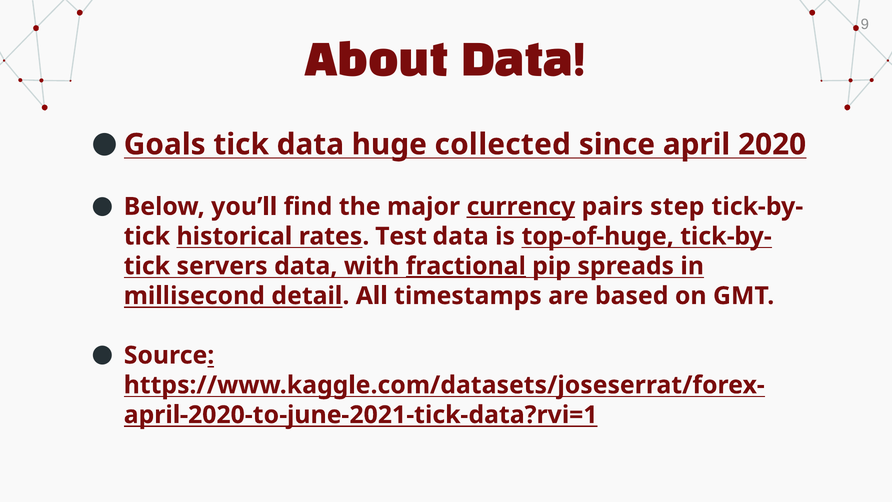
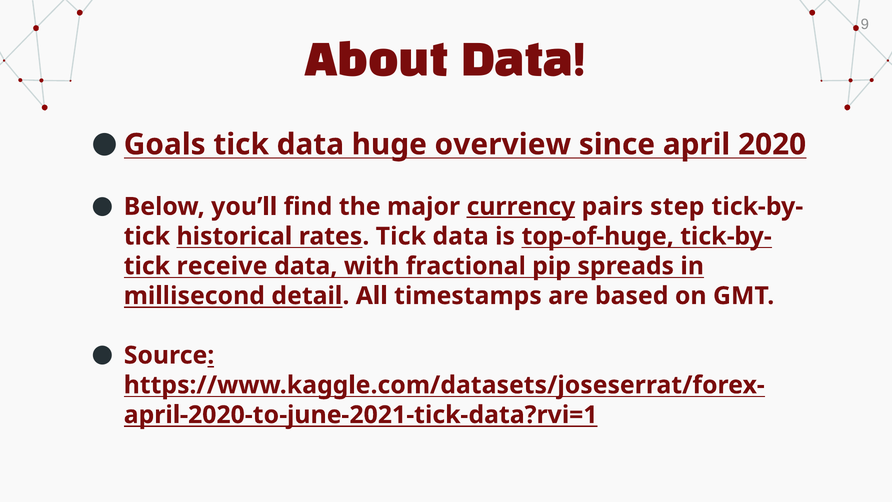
collected: collected -> overview
rates Test: Test -> Tick
servers: servers -> receive
fractional underline: present -> none
